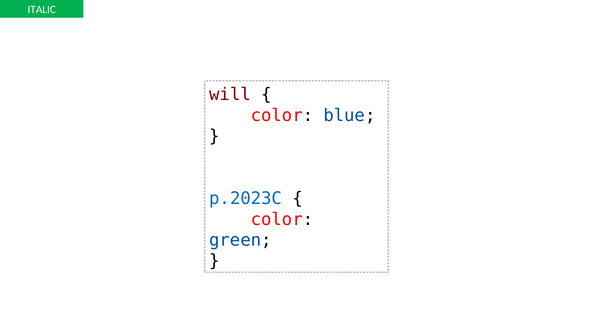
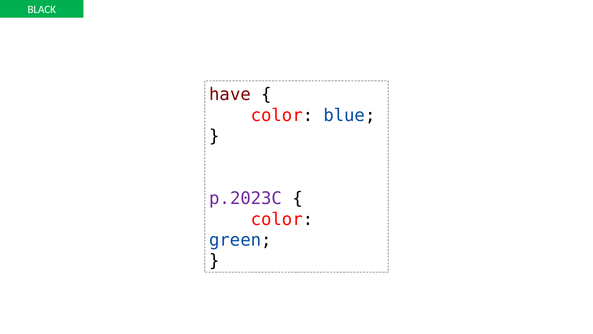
ITALIC: ITALIC -> BLACK
will: will -> have
p.2023C colour: blue -> purple
